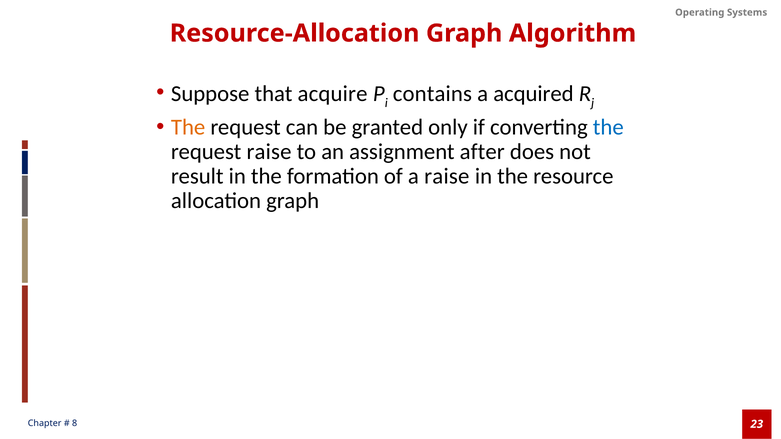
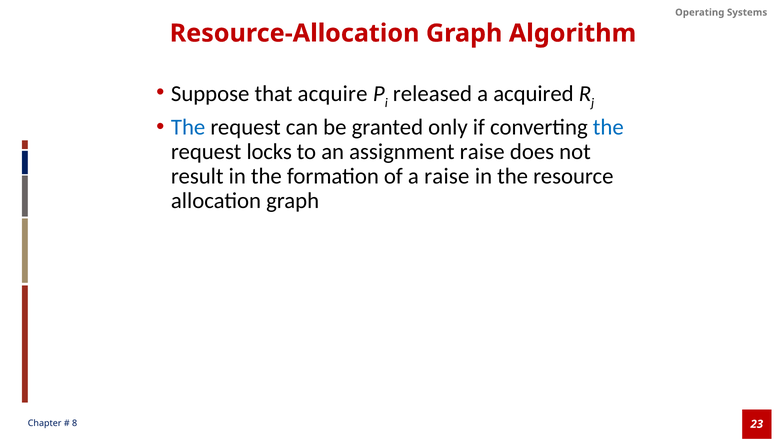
contains: contains -> released
The at (188, 127) colour: orange -> blue
request raise: raise -> locks
assignment after: after -> raise
